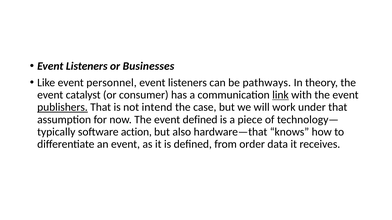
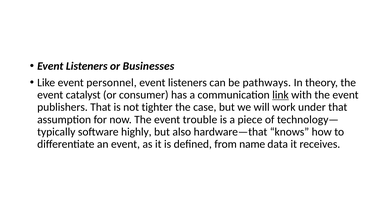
publishers underline: present -> none
intend: intend -> tighter
event defined: defined -> trouble
action: action -> highly
order: order -> name
